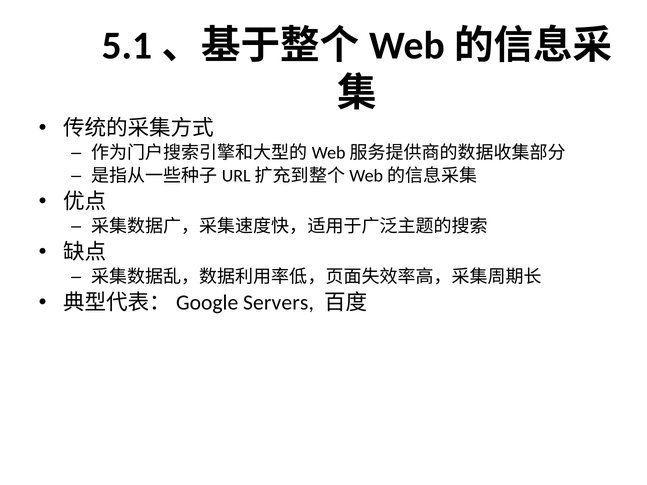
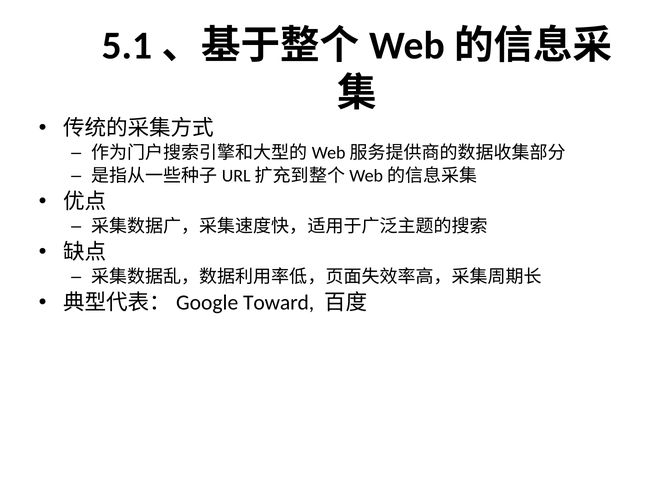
Servers: Servers -> Toward
